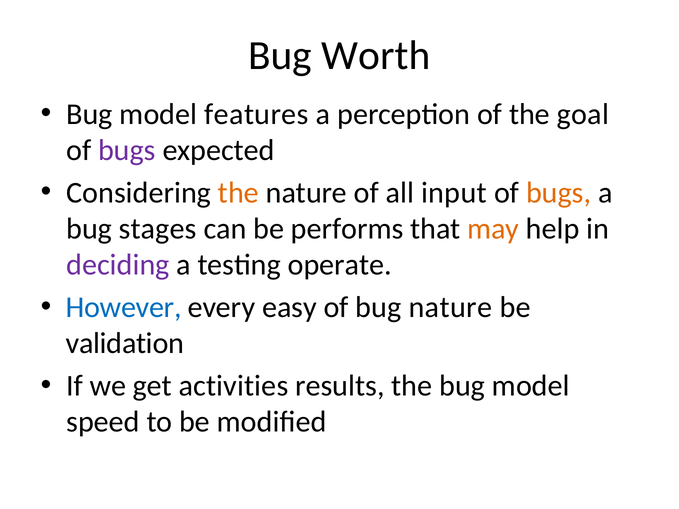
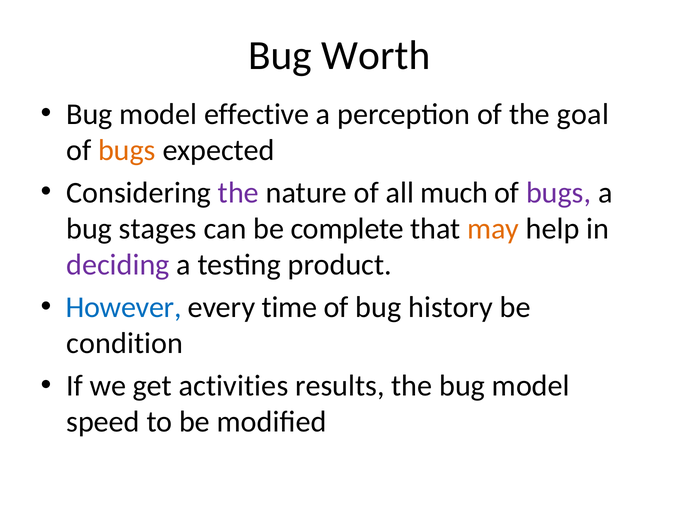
features: features -> effective
bugs at (127, 150) colour: purple -> orange
the at (238, 193) colour: orange -> purple
input: input -> much
bugs at (559, 193) colour: orange -> purple
performs: performs -> complete
operate: operate -> product
easy: easy -> time
bug nature: nature -> history
validation: validation -> condition
